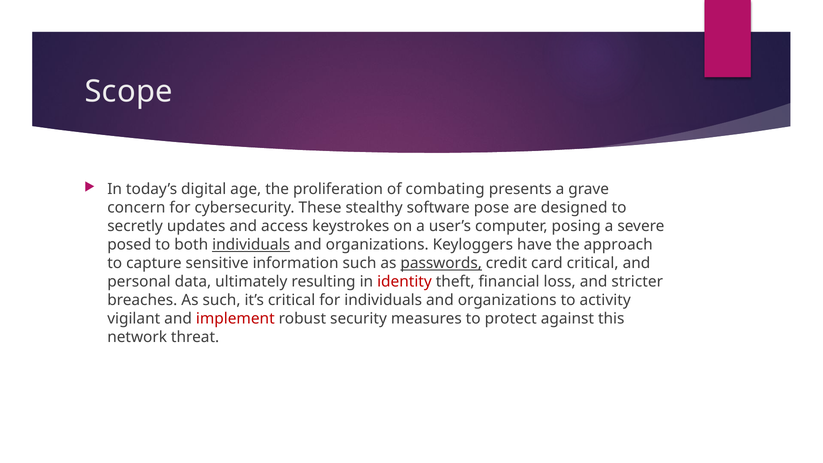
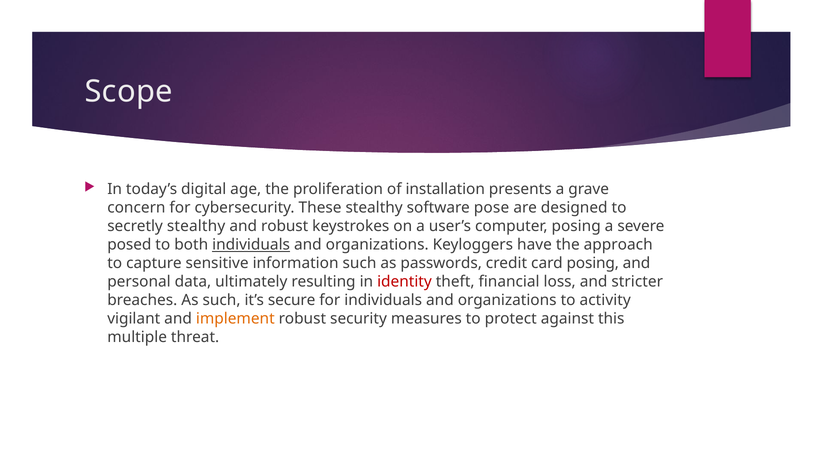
combating: combating -> installation
secretly updates: updates -> stealthy
and access: access -> robust
passwords underline: present -> none
card critical: critical -> posing
it’s critical: critical -> secure
implement colour: red -> orange
network: network -> multiple
